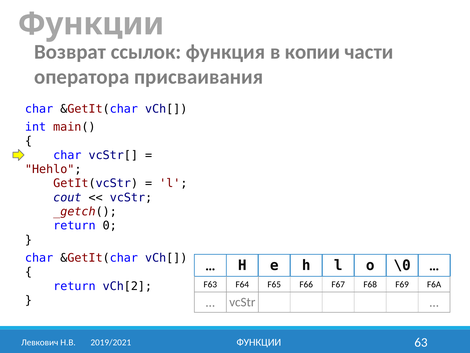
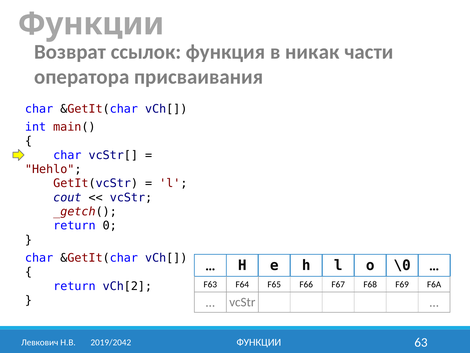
копии: копии -> никак
2019/2021: 2019/2021 -> 2019/2042
